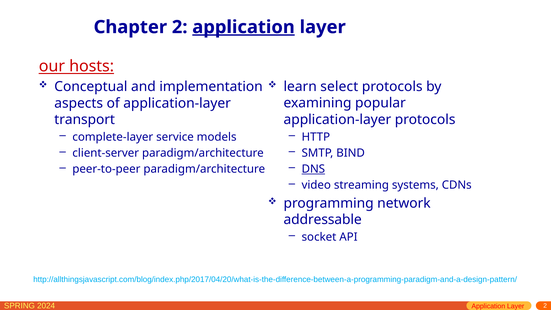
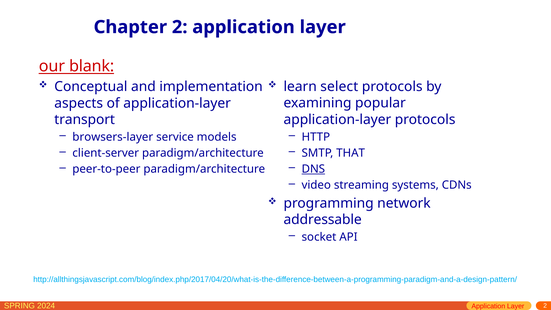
application at (244, 27) underline: present -> none
hosts: hosts -> blank
complete-layer: complete-layer -> browsers-layer
BIND: BIND -> THAT
